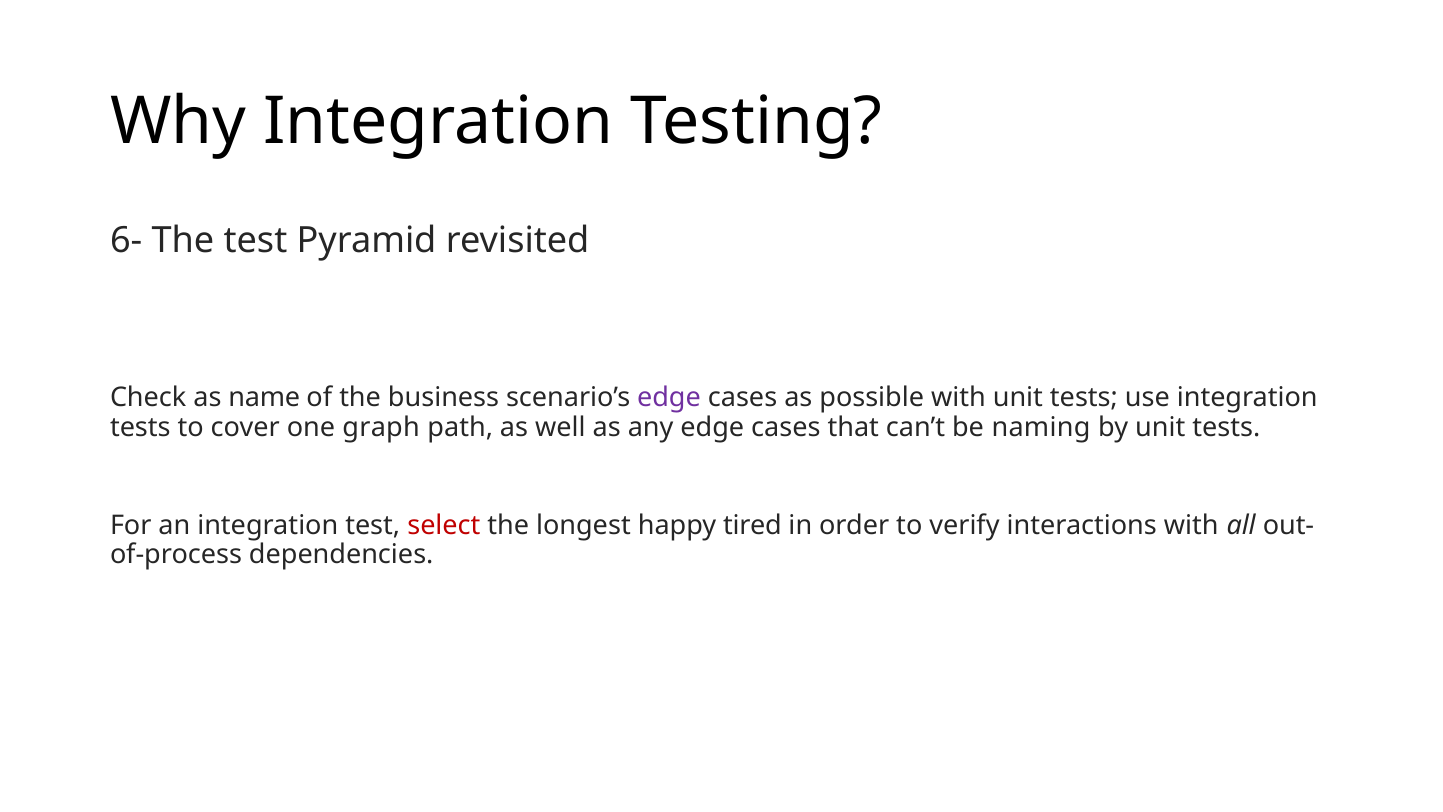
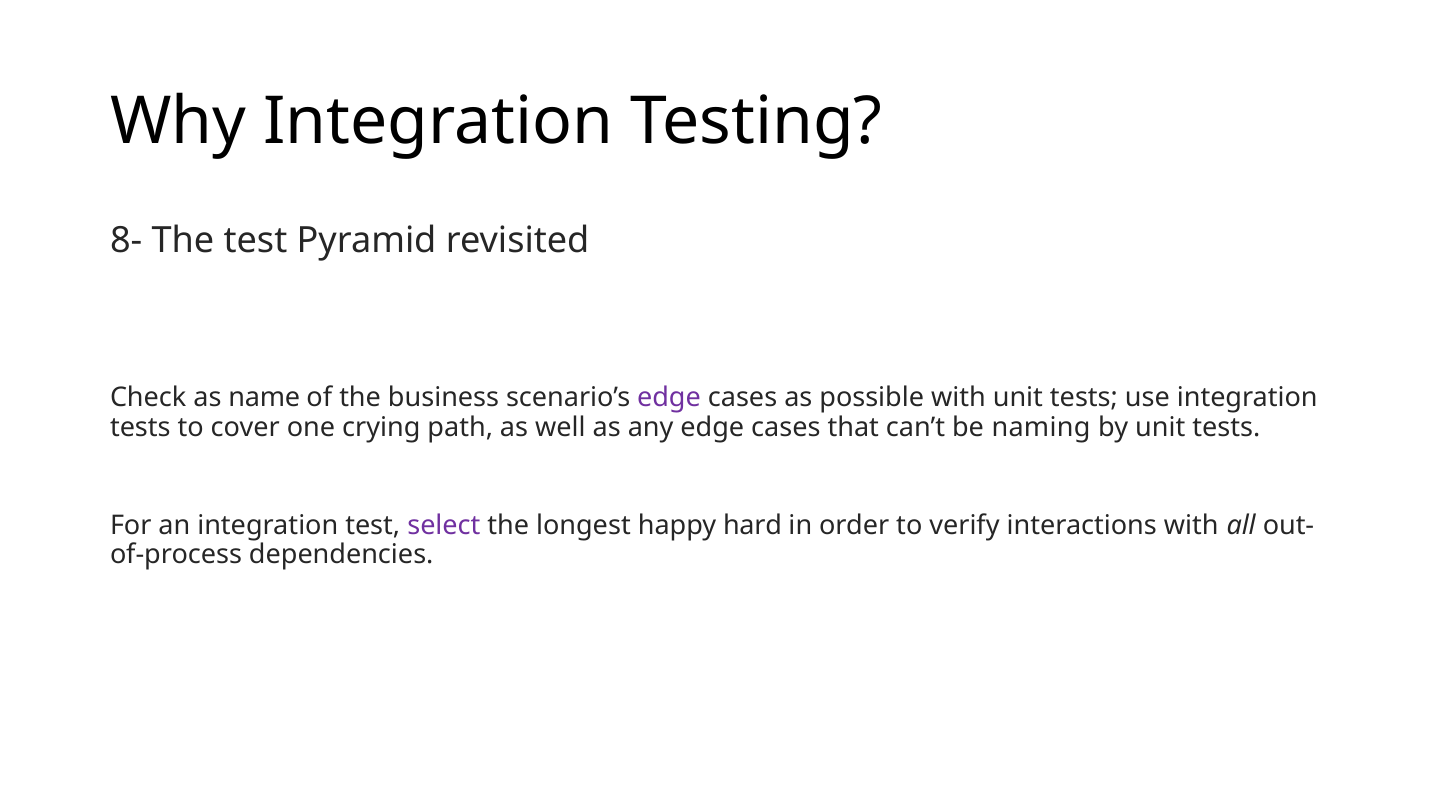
6-: 6- -> 8-
graph: graph -> crying
select colour: red -> purple
tired: tired -> hard
